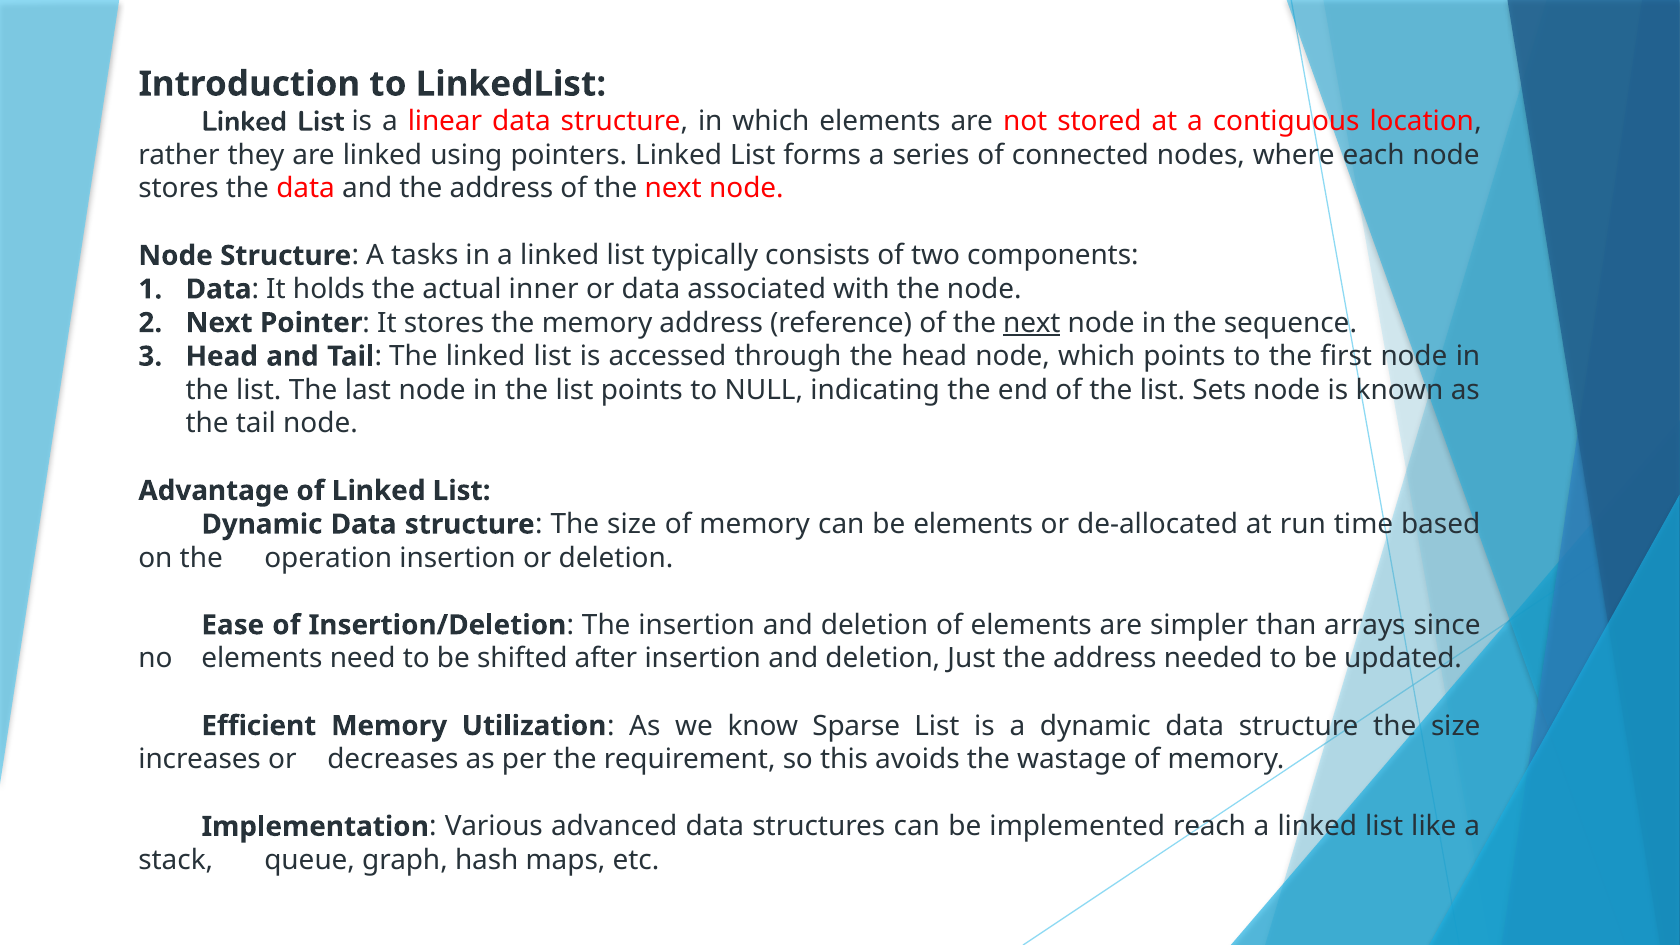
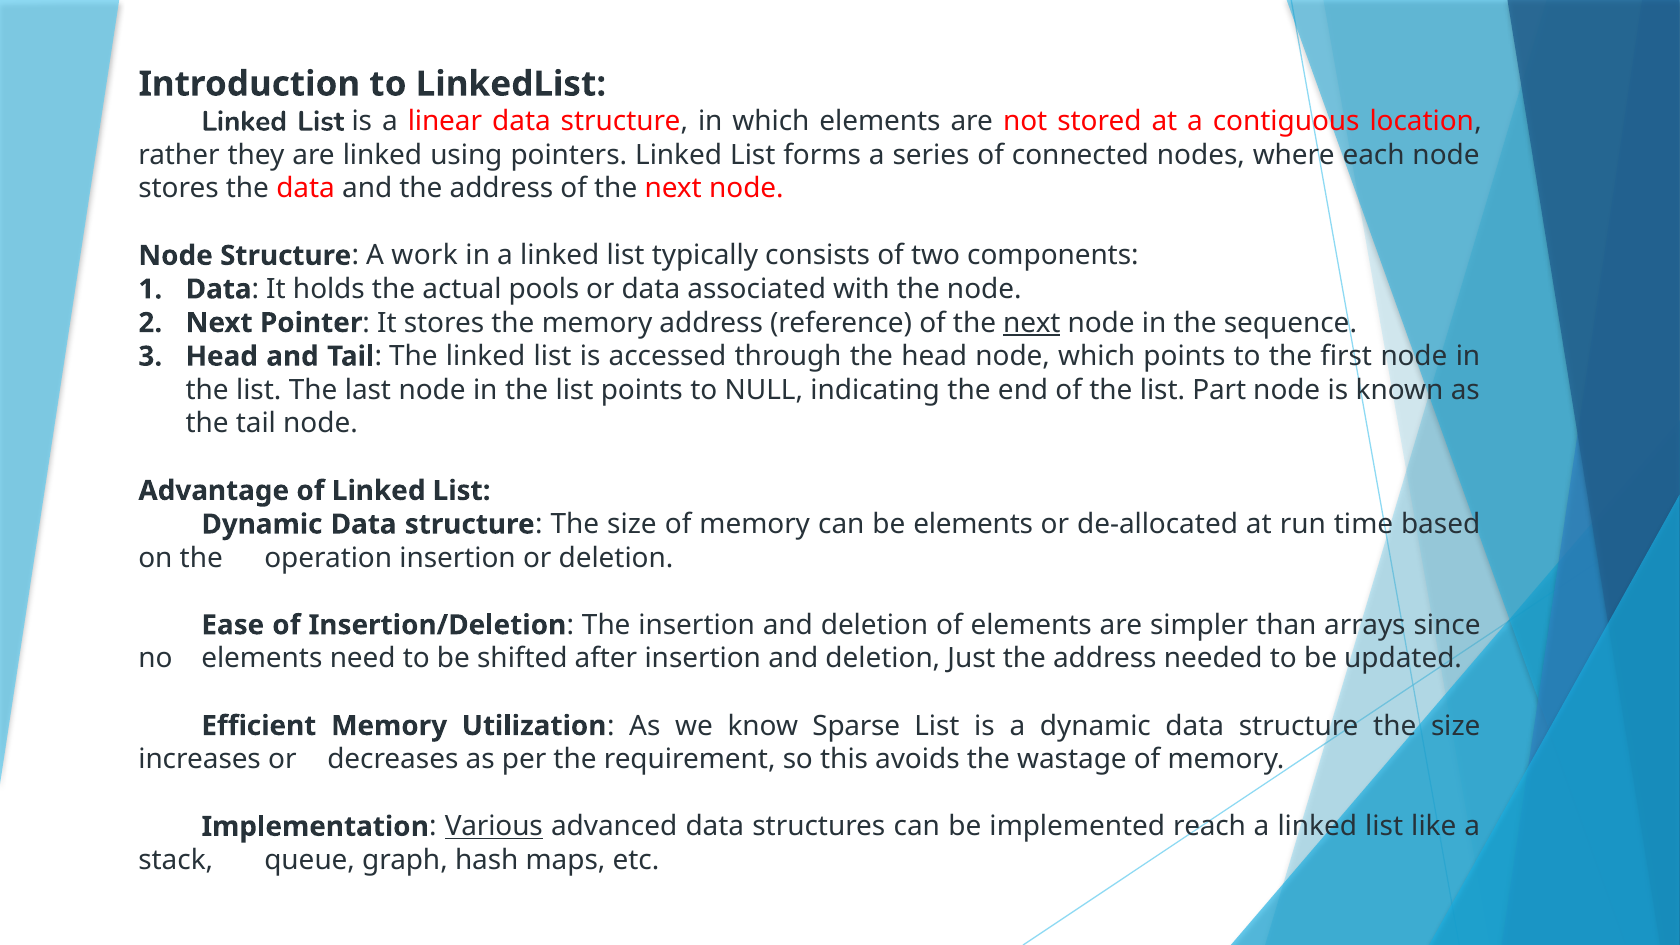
tasks: tasks -> work
inner: inner -> pools
Sets: Sets -> Part
Various underline: none -> present
